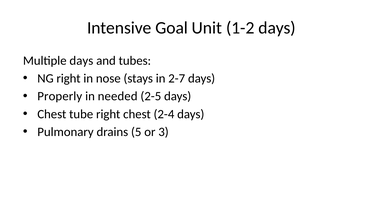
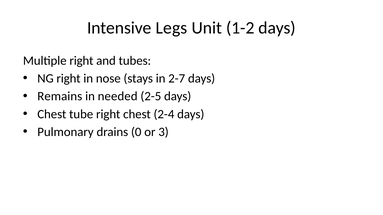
Goal: Goal -> Legs
Multiple days: days -> right
Properly: Properly -> Remains
5: 5 -> 0
